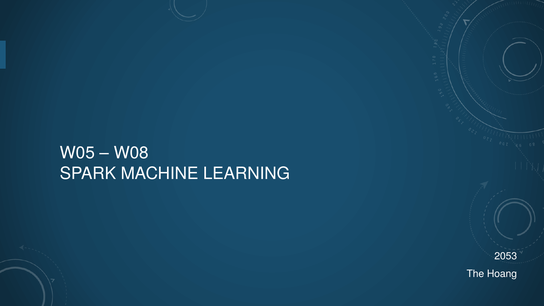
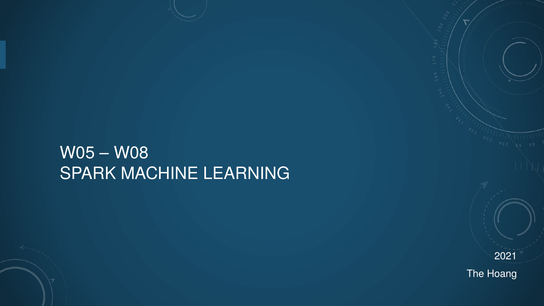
2053: 2053 -> 2021
